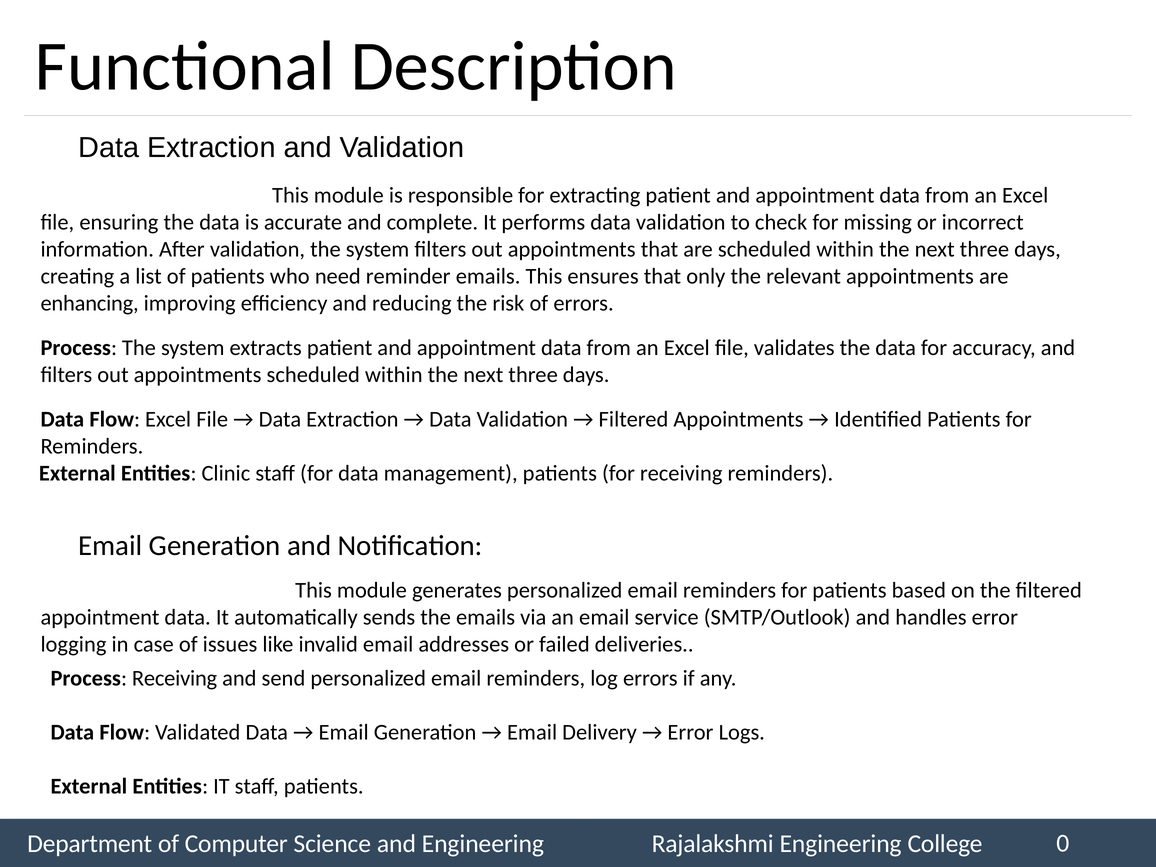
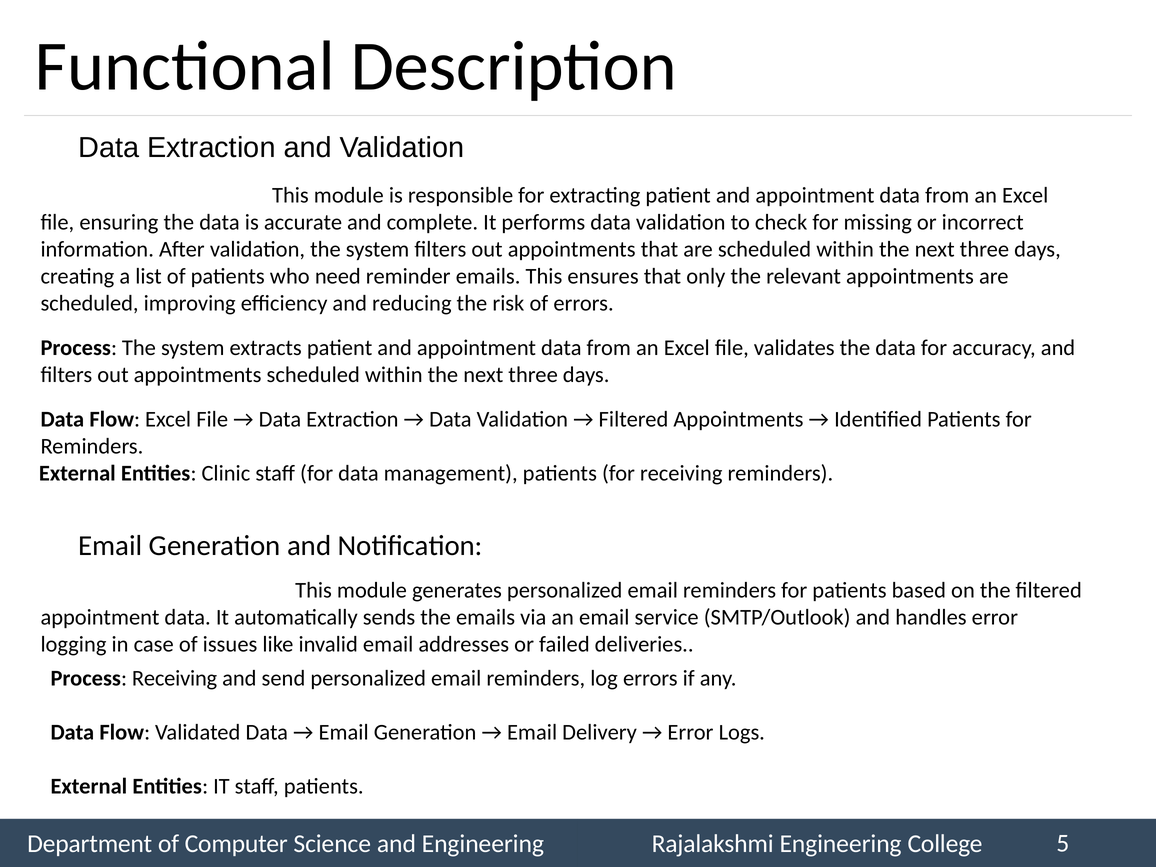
enhancing at (90, 303): enhancing -> scheduled
0: 0 -> 5
